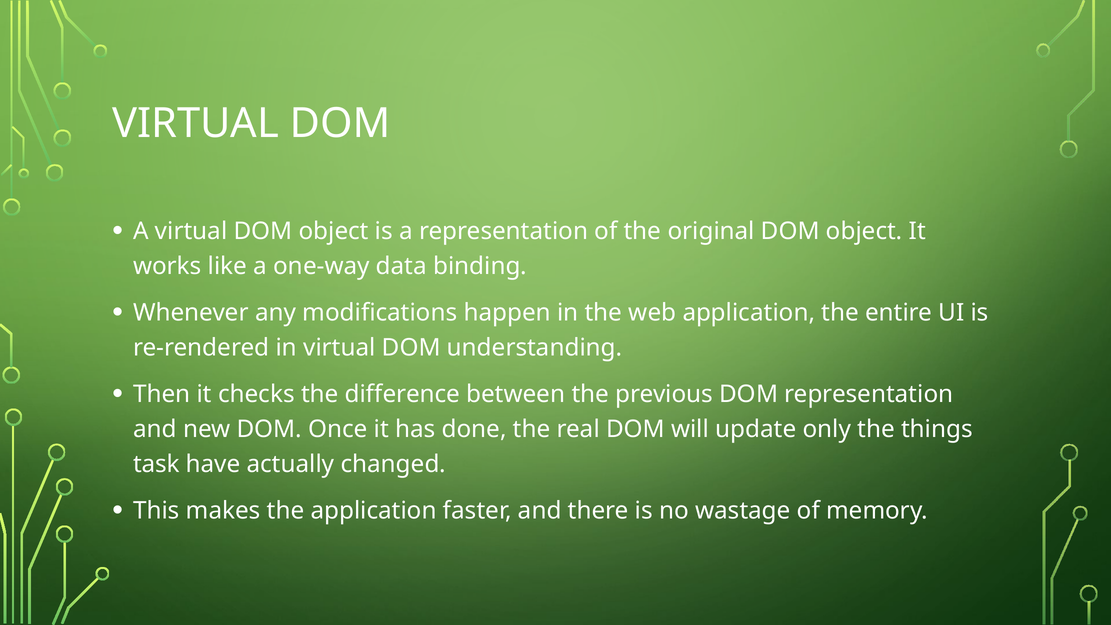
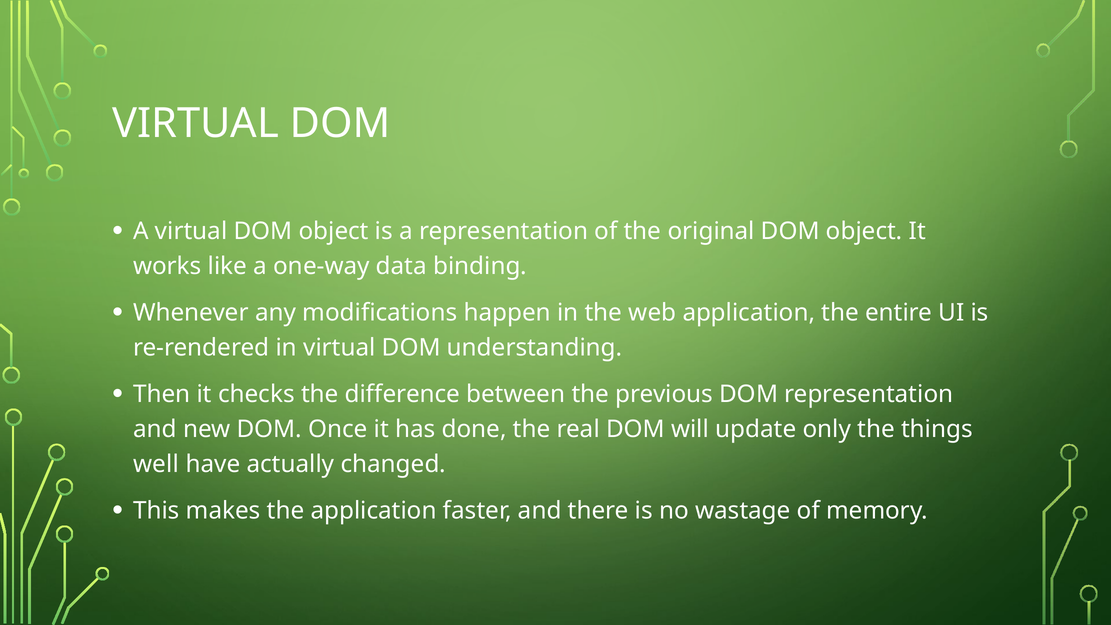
task: task -> well
